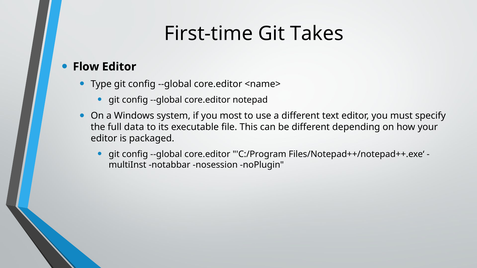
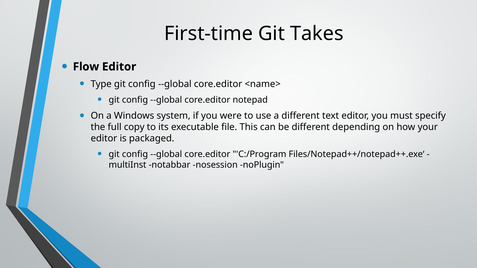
most: most -> were
data: data -> copy
